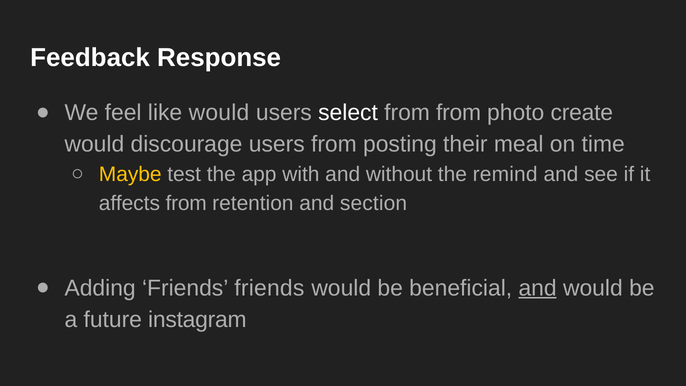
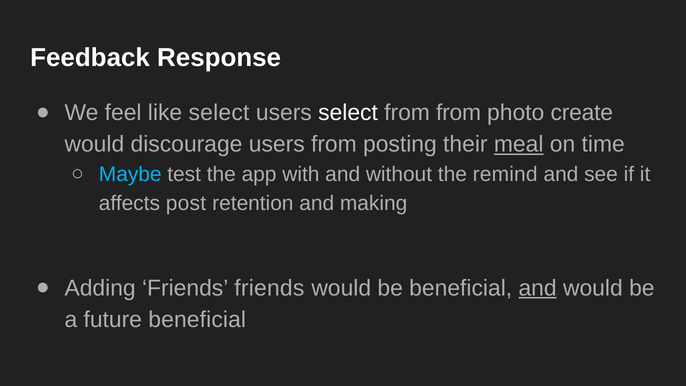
like would: would -> select
meal underline: none -> present
Maybe colour: yellow -> light blue
affects from: from -> post
section: section -> making
future instagram: instagram -> beneficial
